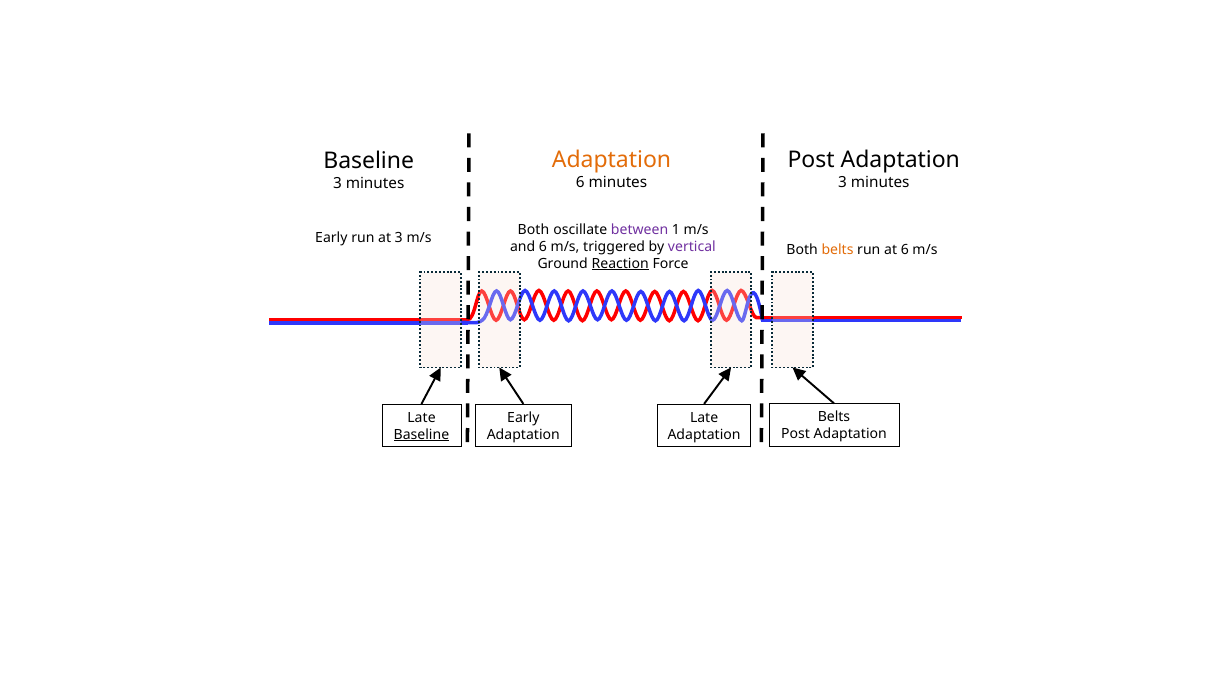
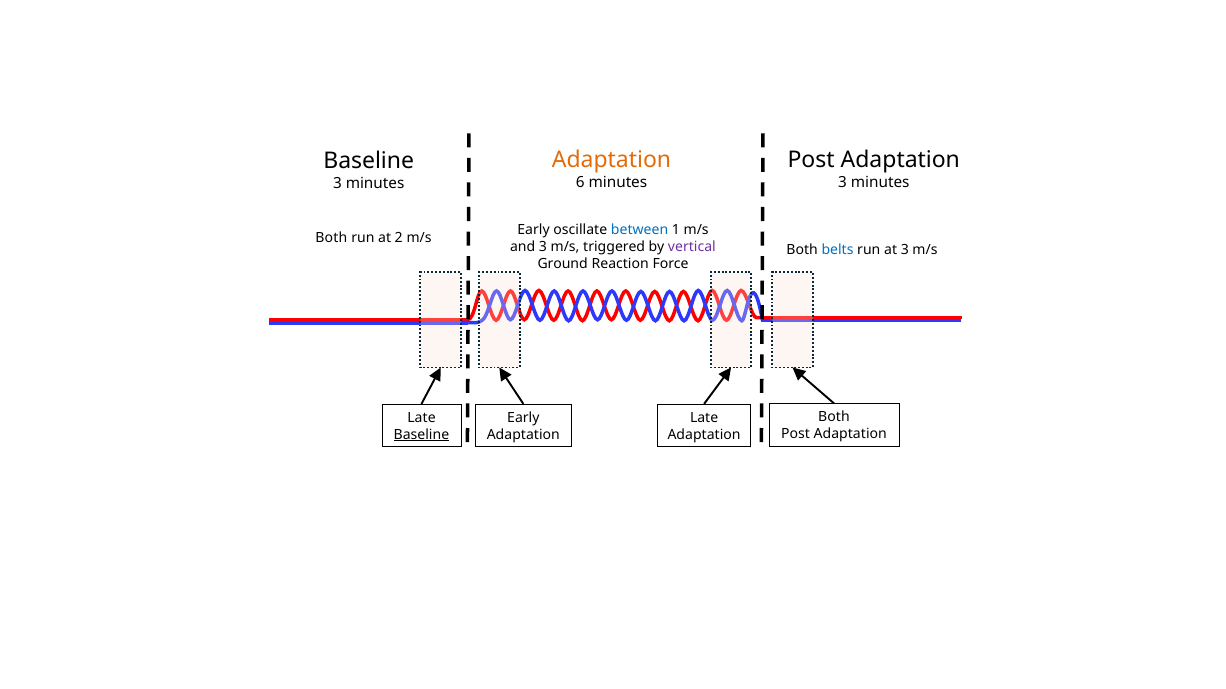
Both at (533, 230): Both -> Early
between colour: purple -> blue
Early at (331, 238): Early -> Both
at 3: 3 -> 2
and 6: 6 -> 3
belts at (838, 250) colour: orange -> blue
at 6: 6 -> 3
Reaction underline: present -> none
Belts at (834, 418): Belts -> Both
